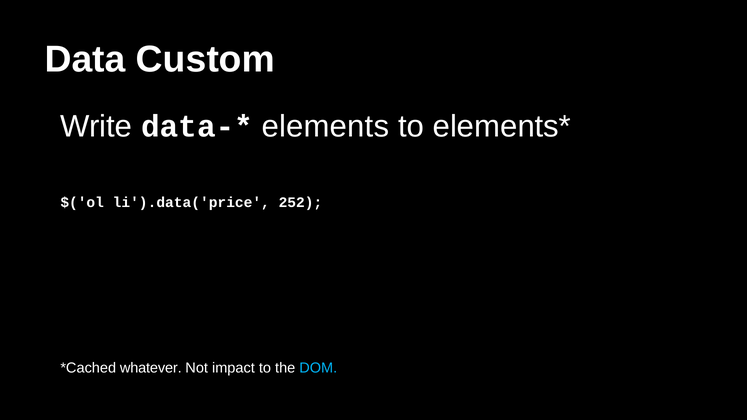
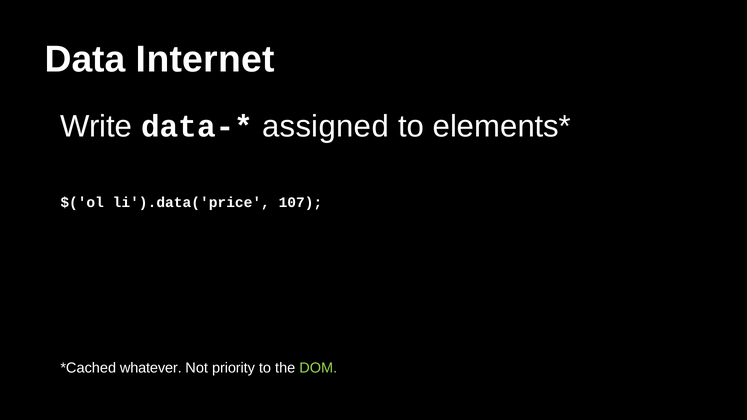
Custom: Custom -> Internet
elements: elements -> assigned
252: 252 -> 107
impact: impact -> priority
DOM colour: light blue -> light green
